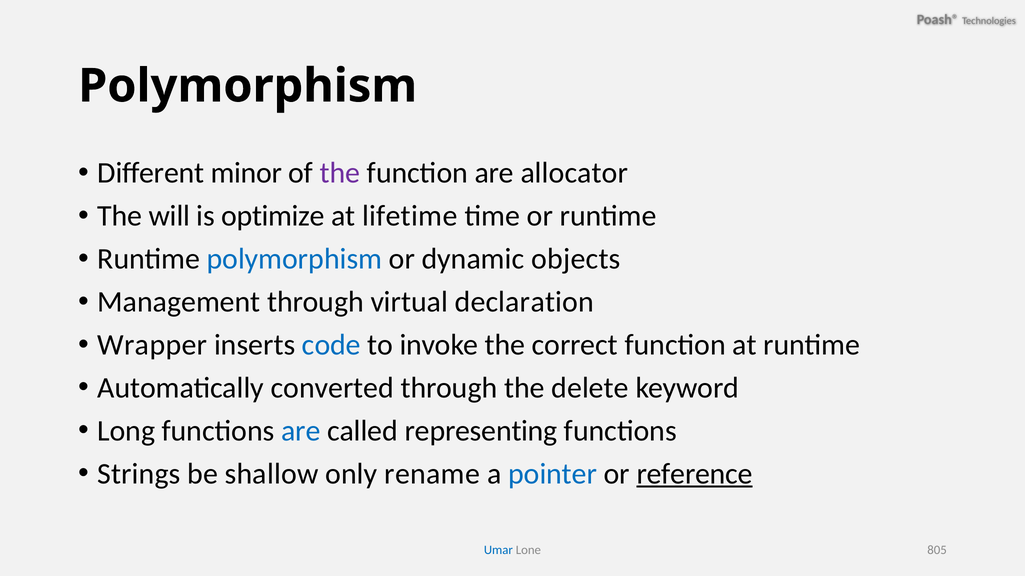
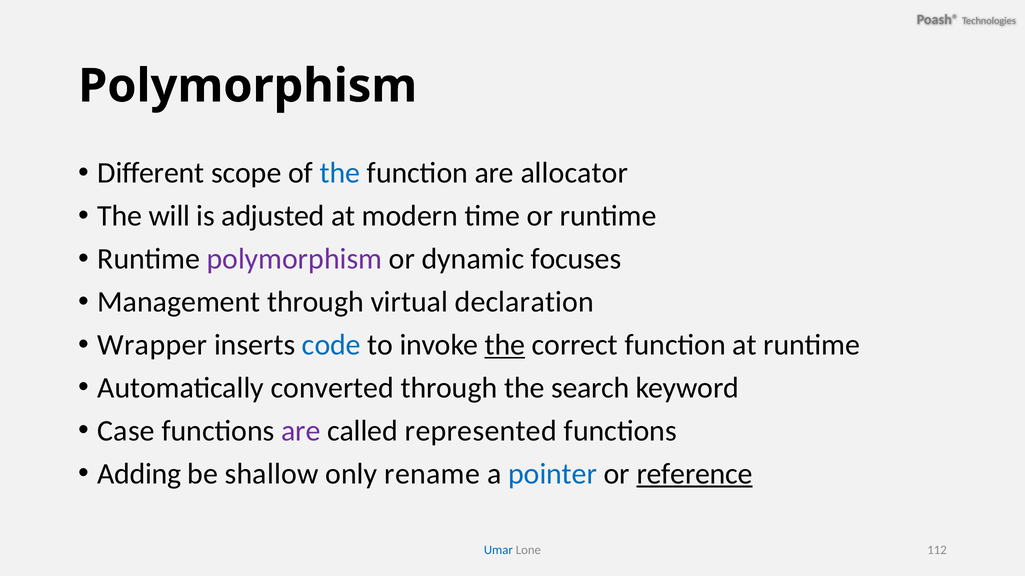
minor: minor -> scope
the at (340, 173) colour: purple -> blue
optimize: optimize -> adjusted
lifetime: lifetime -> modern
polymorphism at (294, 259) colour: blue -> purple
objects: objects -> focuses
the at (505, 345) underline: none -> present
delete: delete -> search
Long: Long -> Case
are at (301, 431) colour: blue -> purple
representing: representing -> represented
Strings: Strings -> Adding
805: 805 -> 112
